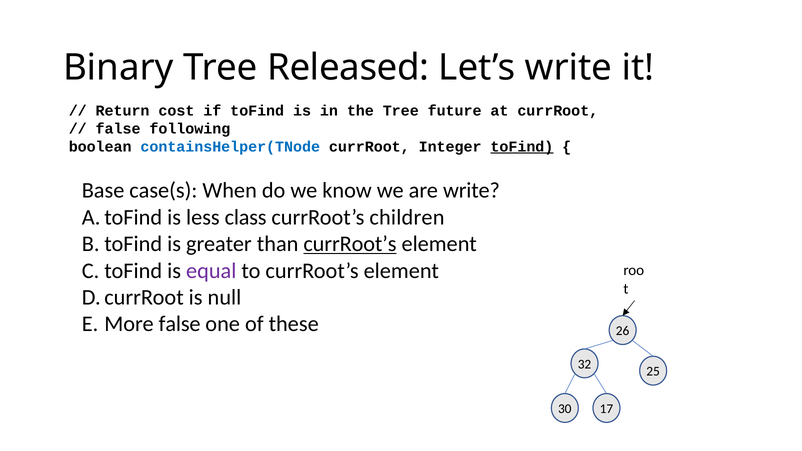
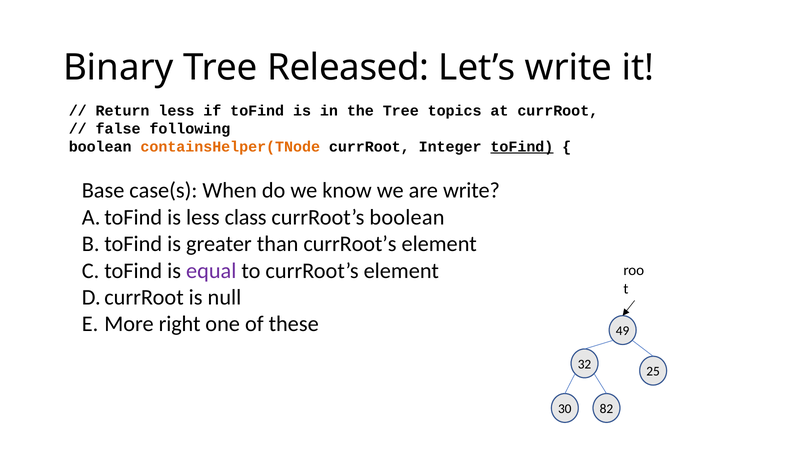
Return cost: cost -> less
future: future -> topics
containsHelper(TNode colour: blue -> orange
currRoot’s children: children -> boolean
currRoot’s at (350, 244) underline: present -> none
More false: false -> right
26: 26 -> 49
17: 17 -> 82
